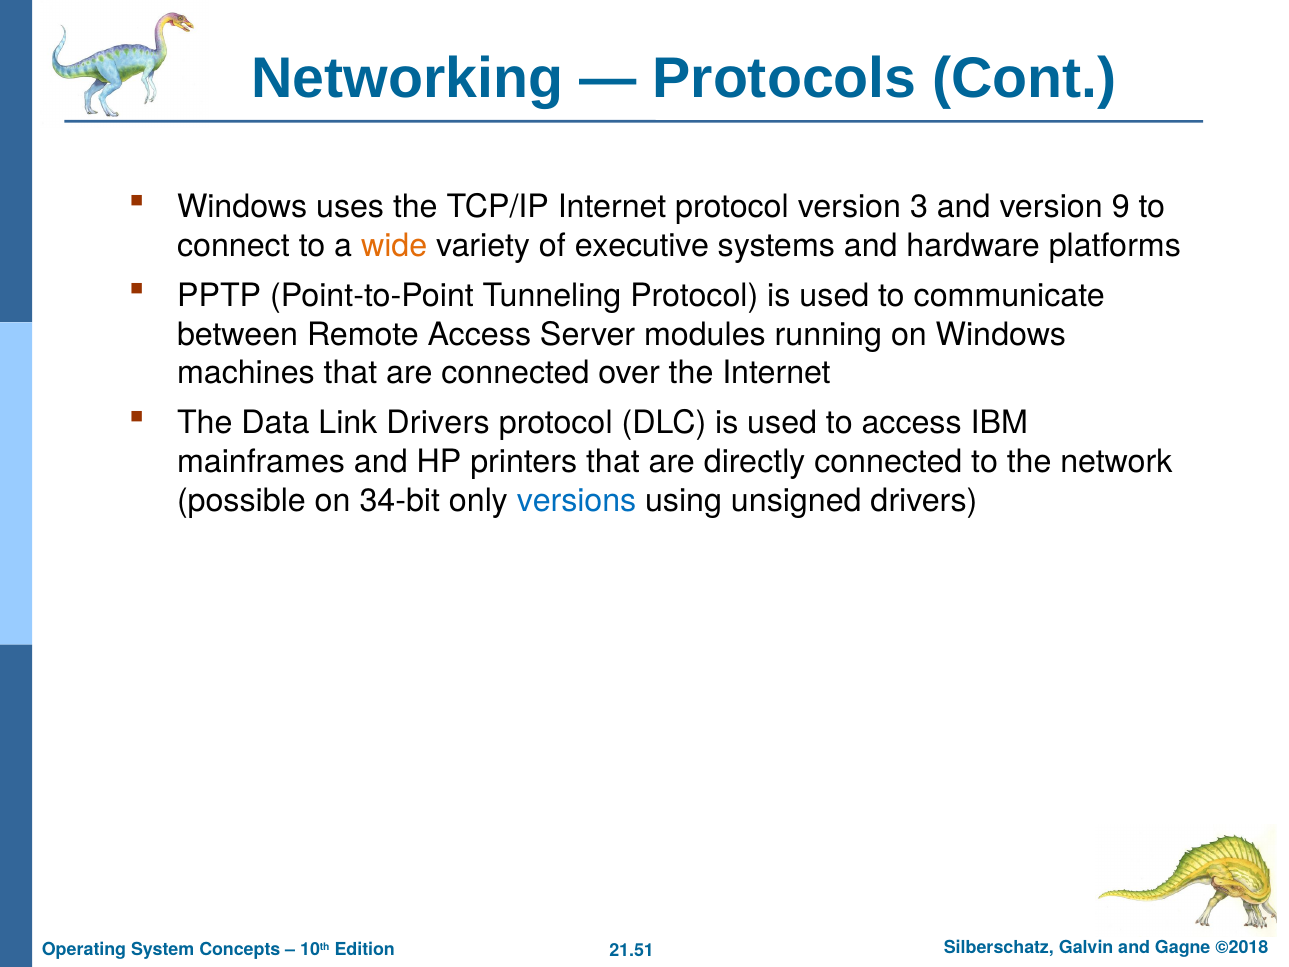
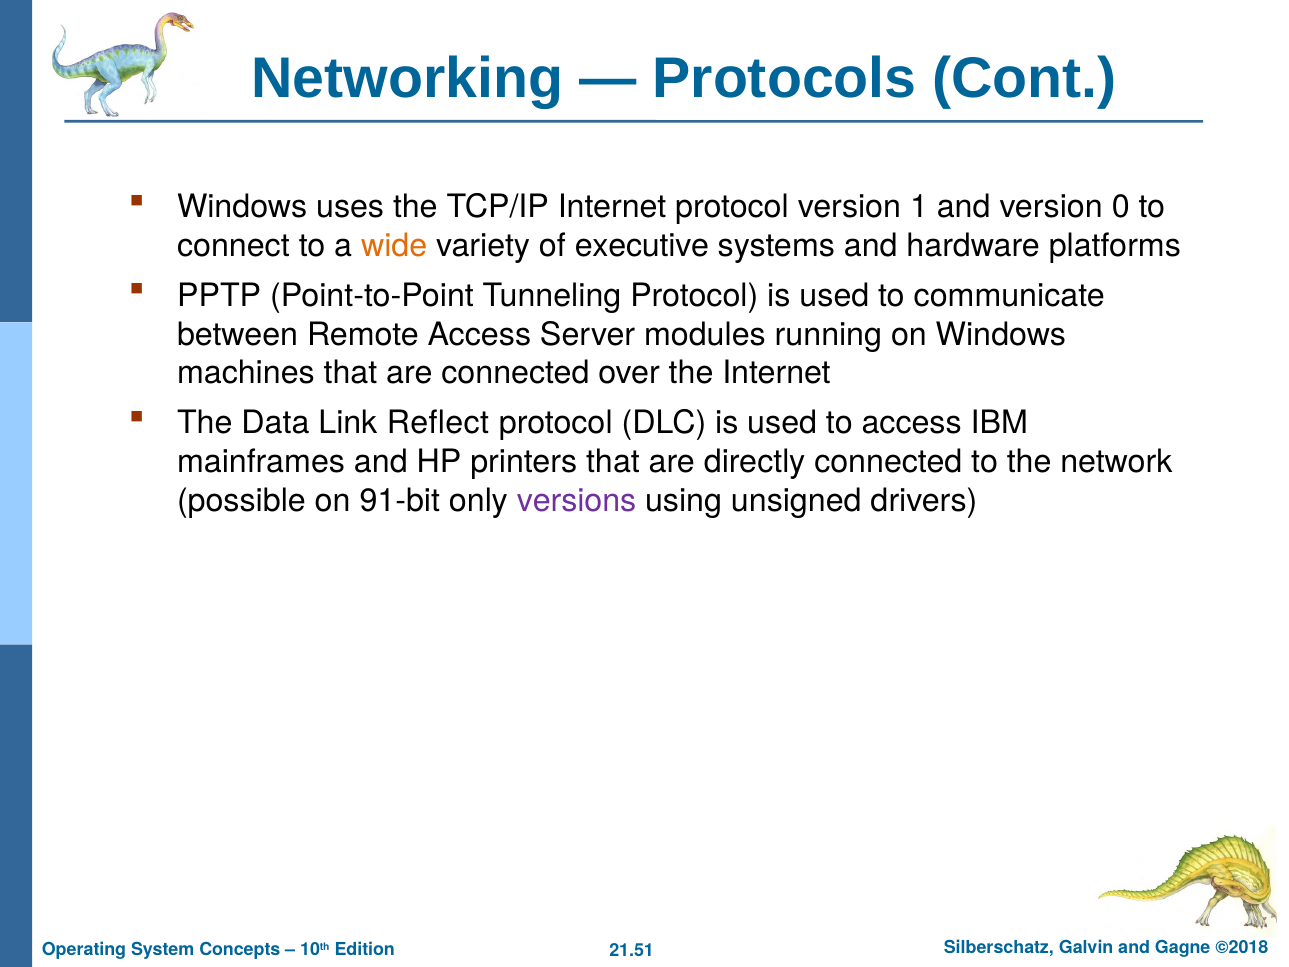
3: 3 -> 1
9: 9 -> 0
Link Drivers: Drivers -> Reflect
34-bit: 34-bit -> 91-bit
versions colour: blue -> purple
